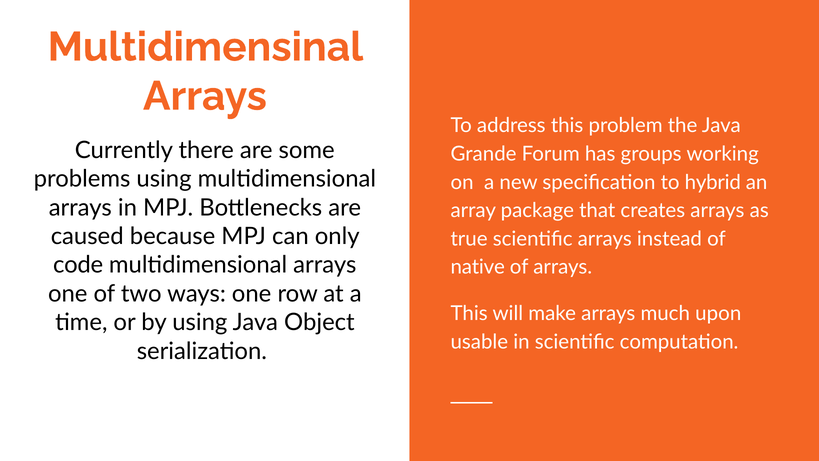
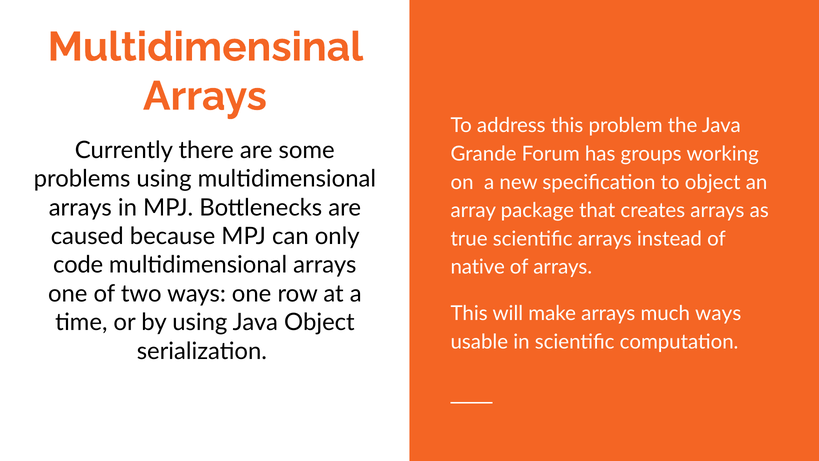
to hybrid: hybrid -> object
much upon: upon -> ways
